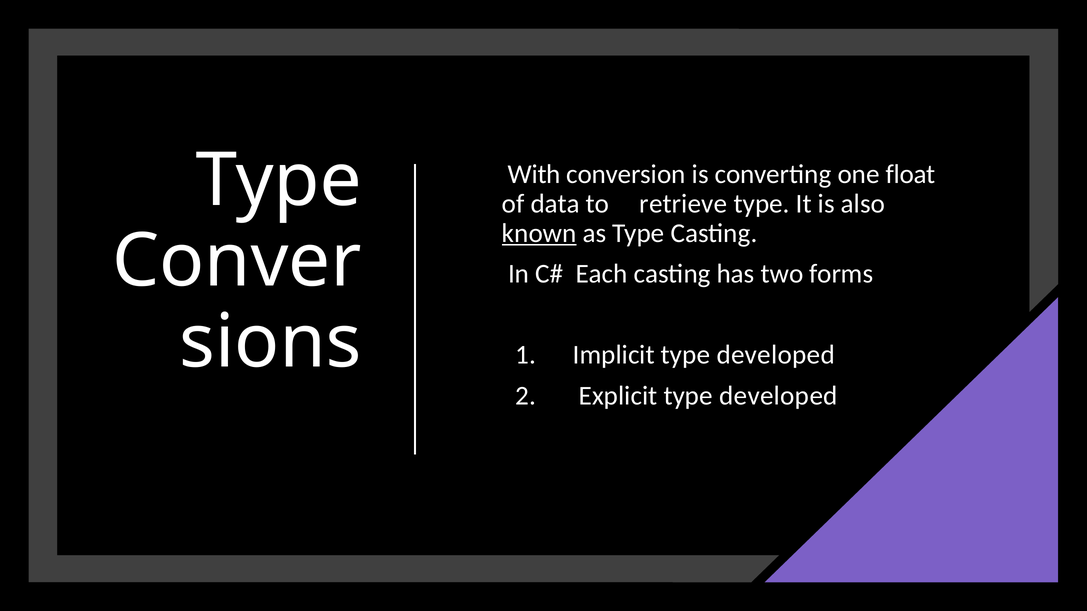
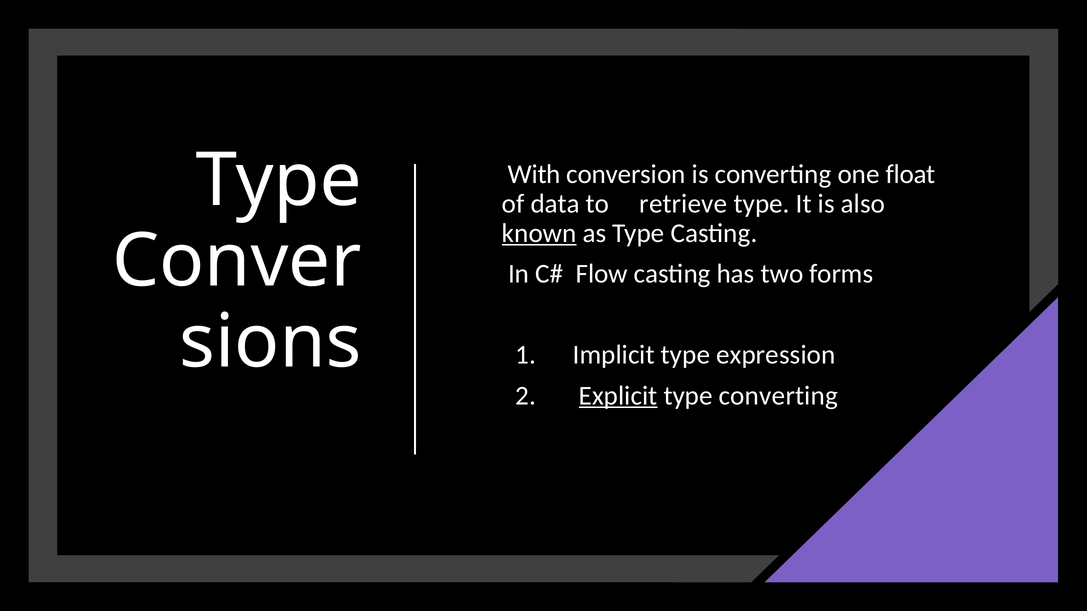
Each: Each -> Flow
Implicit type developed: developed -> expression
Explicit underline: none -> present
developed at (778, 396): developed -> converting
